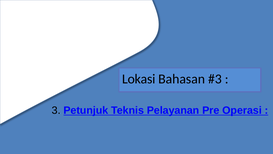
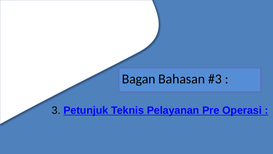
Lokasi: Lokasi -> Bagan
